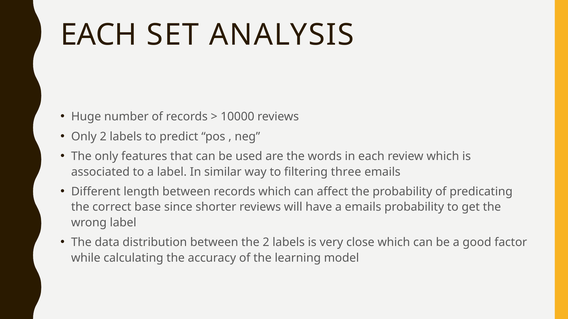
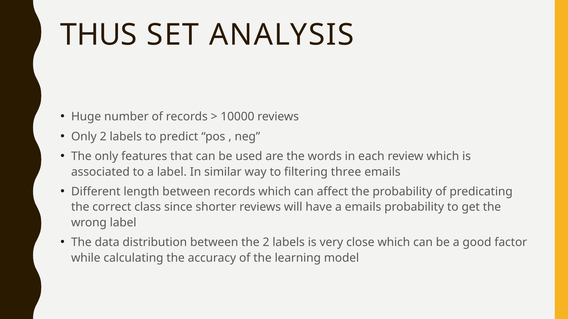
EACH at (99, 35): EACH -> THUS
base: base -> class
